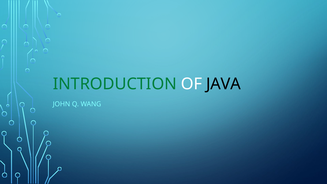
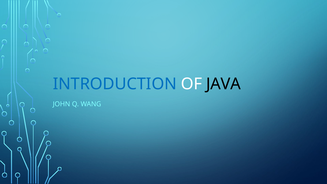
INTRODUCTION colour: green -> blue
